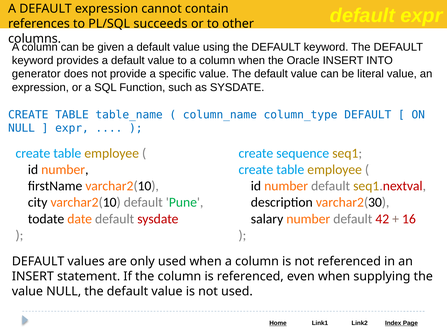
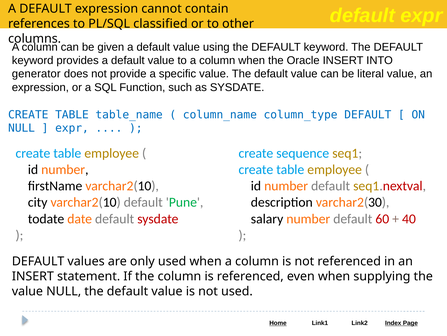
succeeds: succeeds -> classified
42: 42 -> 60
16: 16 -> 40
